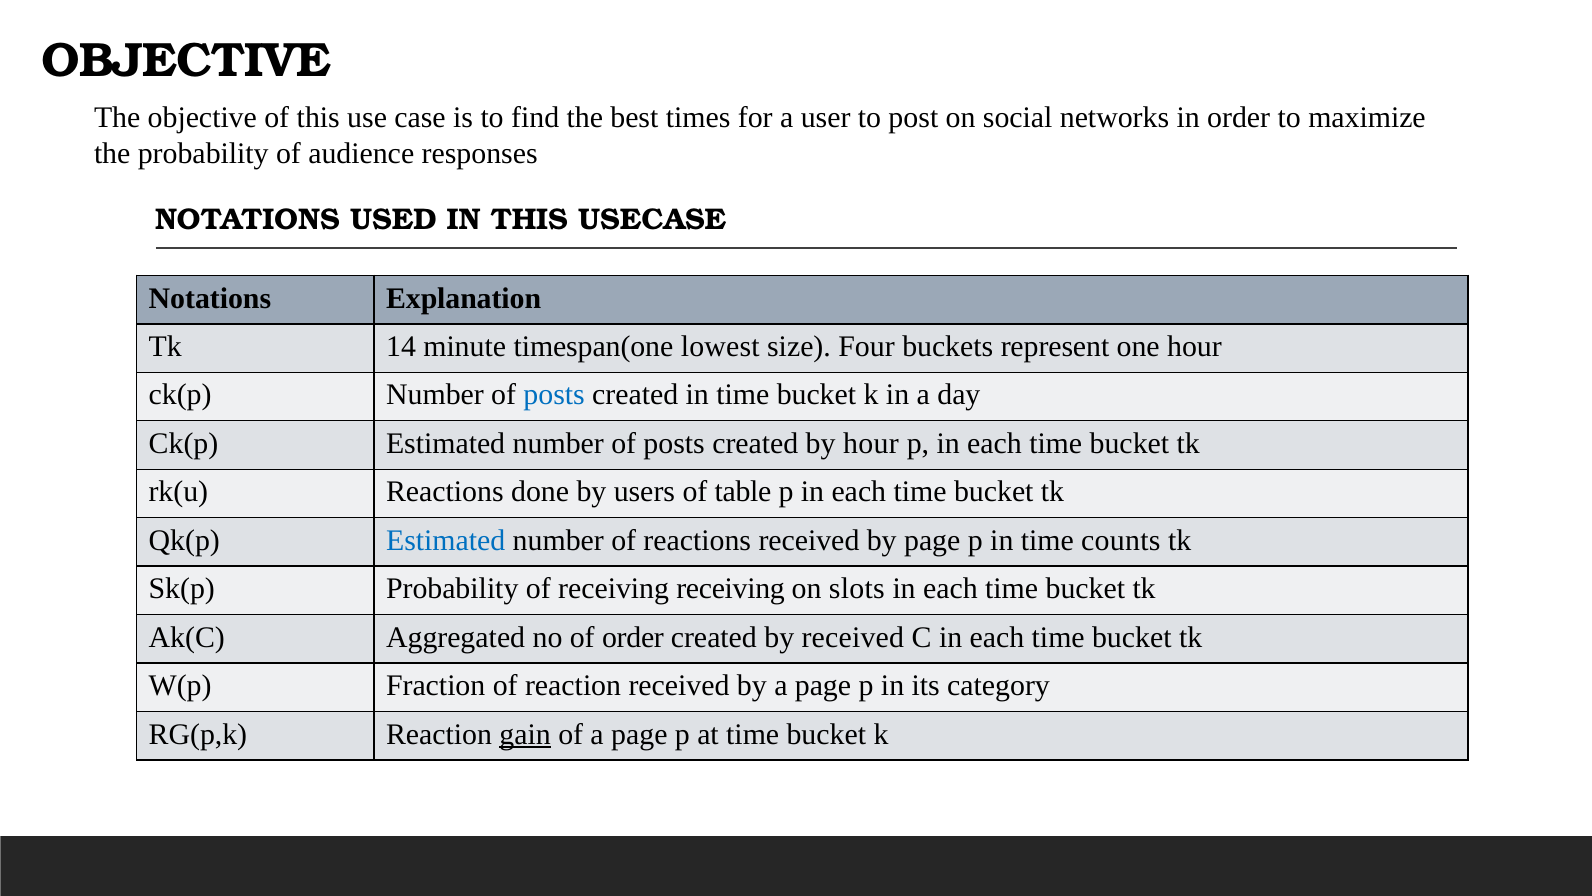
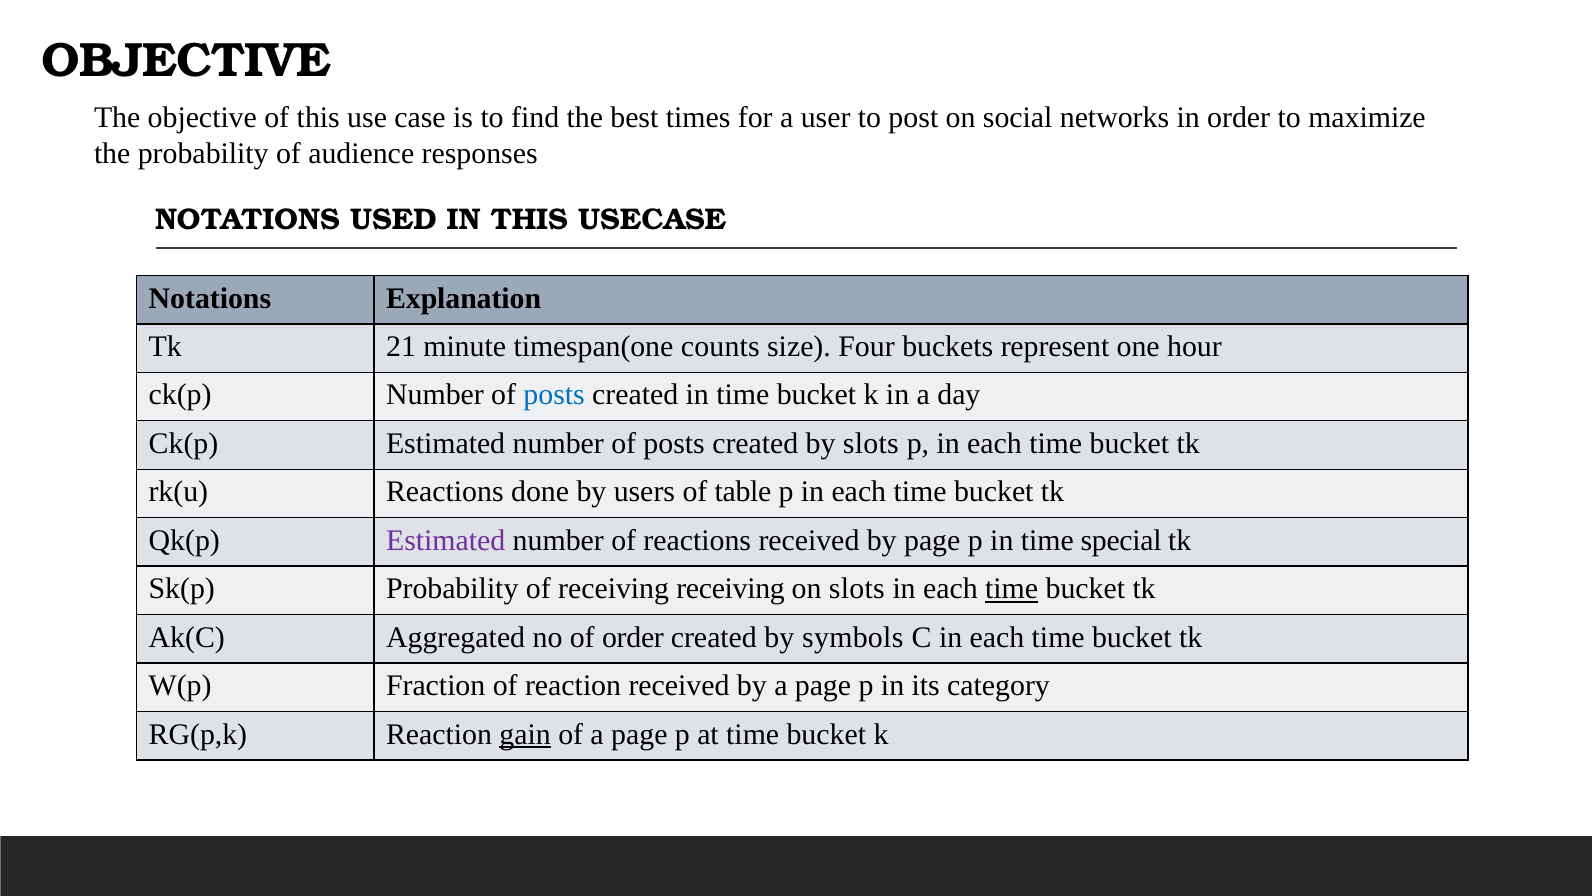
14: 14 -> 21
lowest: lowest -> counts
by hour: hour -> slots
Estimated at (446, 540) colour: blue -> purple
counts: counts -> special
time at (1012, 589) underline: none -> present
by received: received -> symbols
